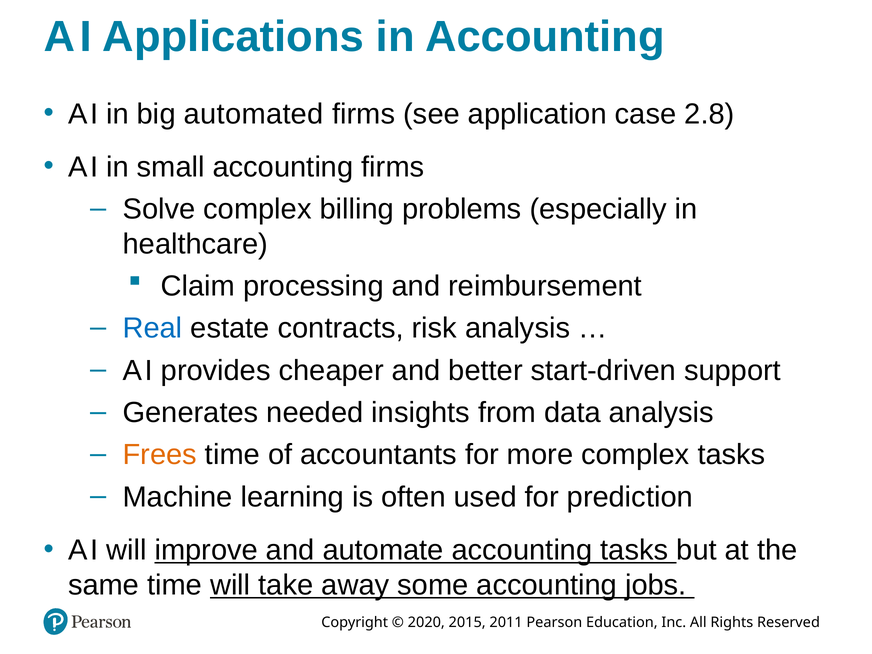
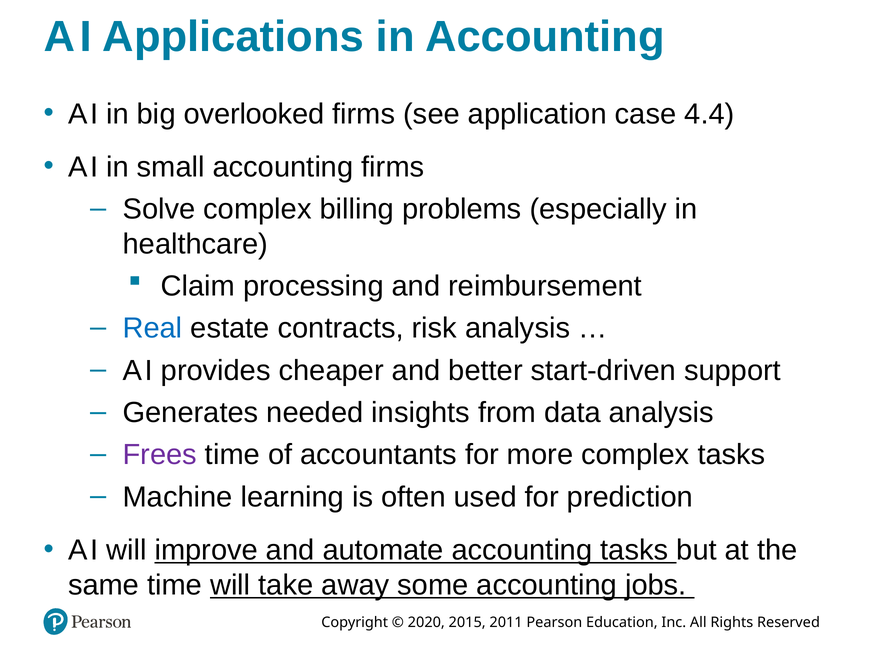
automated: automated -> overlooked
2.8: 2.8 -> 4.4
Frees colour: orange -> purple
